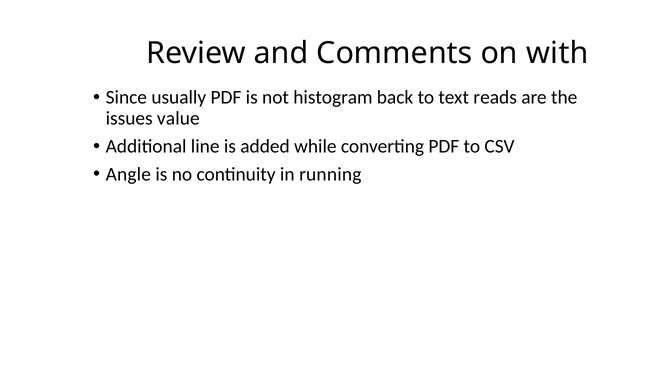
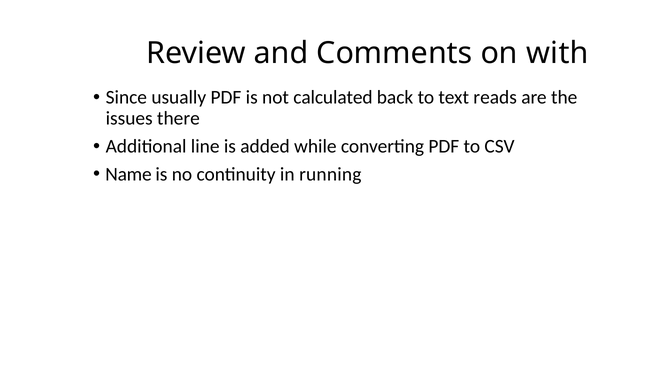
histogram: histogram -> calculated
value: value -> there
Angle: Angle -> Name
